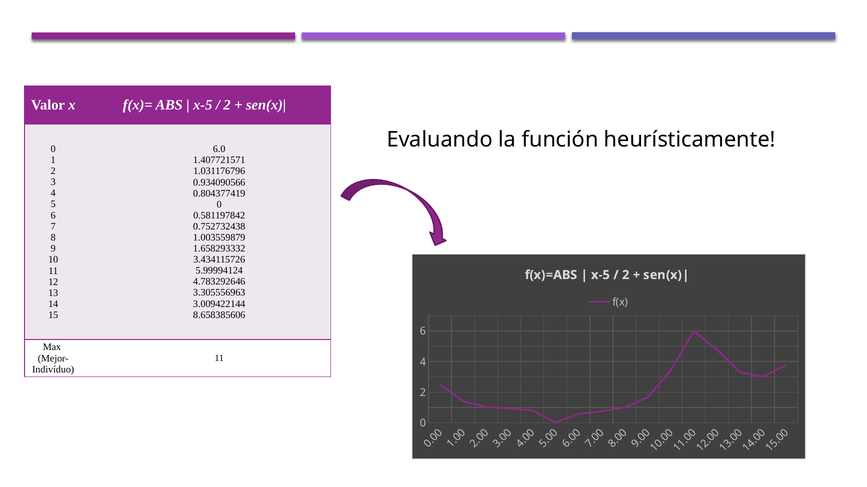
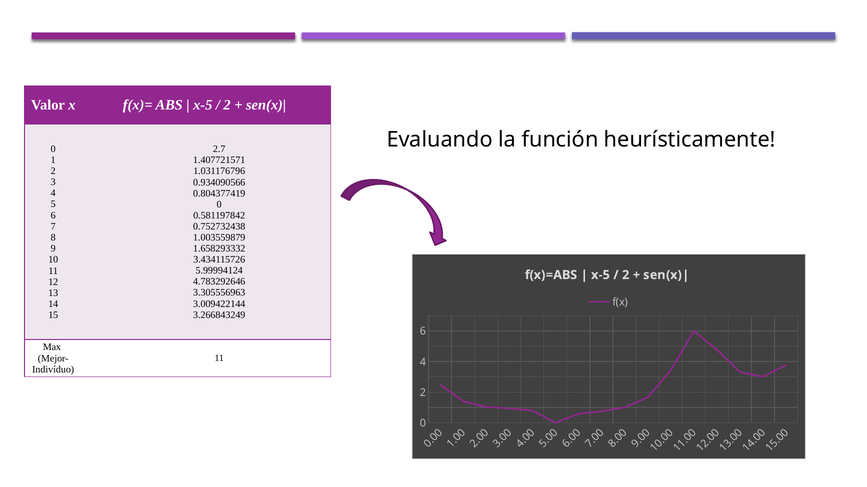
6.0: 6.0 -> 2.7
8.658385606: 8.658385606 -> 3.266843249
